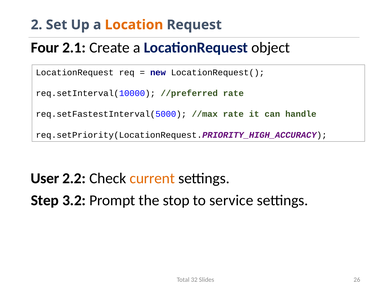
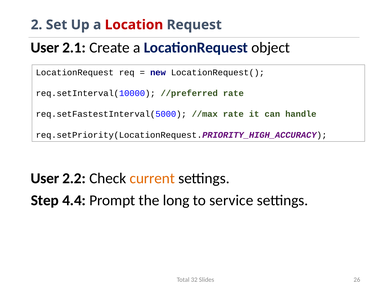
Location colour: orange -> red
Four at (45, 48): Four -> User
3.2: 3.2 -> 4.4
stop: stop -> long
